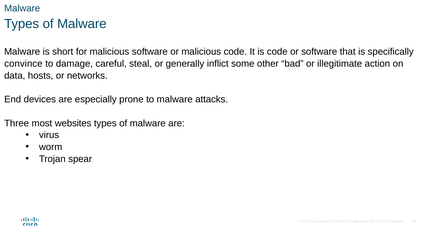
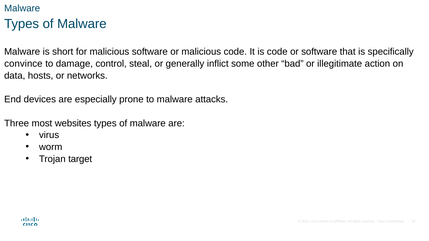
careful: careful -> control
spear: spear -> target
